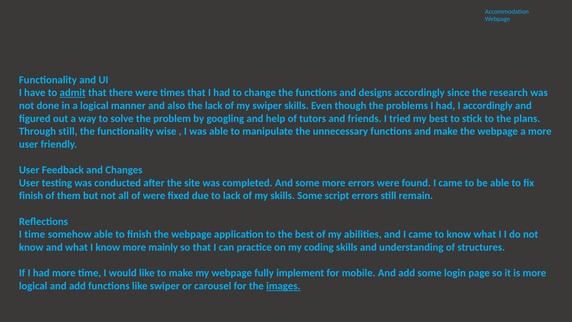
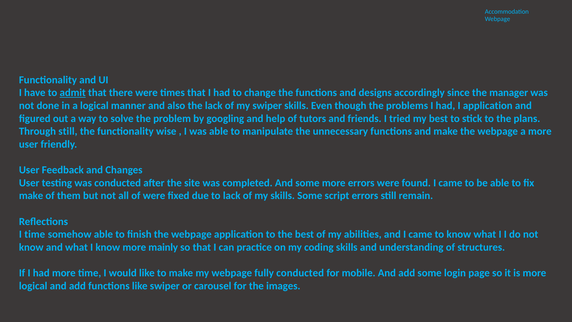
research: research -> manager
I accordingly: accordingly -> application
finish at (31, 196): finish -> make
fully implement: implement -> conducted
images underline: present -> none
